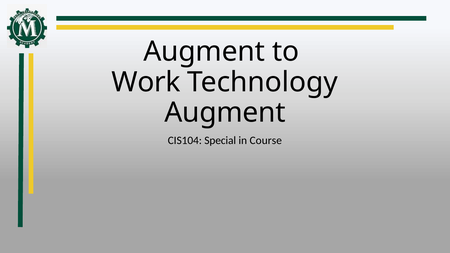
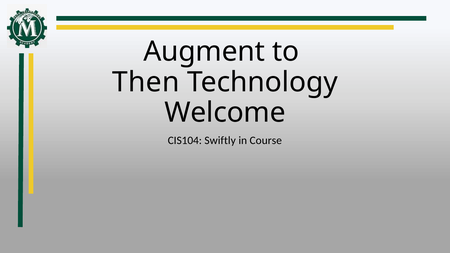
Work: Work -> Then
Augment at (225, 112): Augment -> Welcome
Special: Special -> Swiftly
